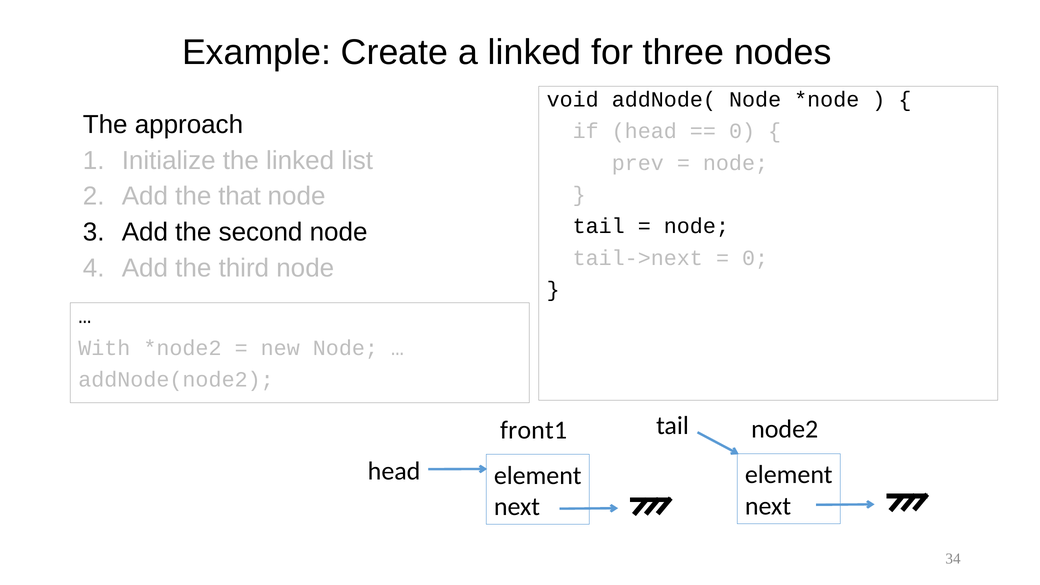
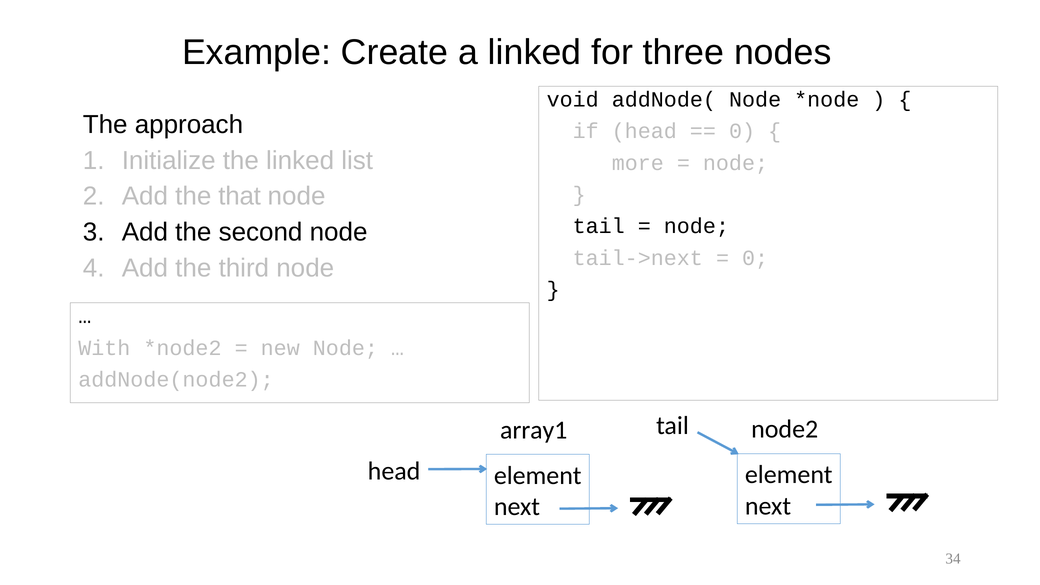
prev: prev -> more
front1: front1 -> array1
